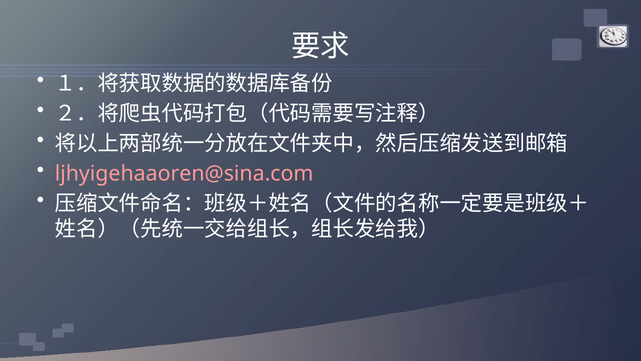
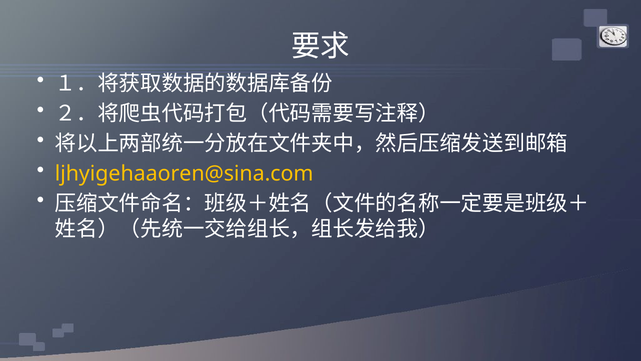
ljhyigehaaoren@sina.com colour: pink -> yellow
